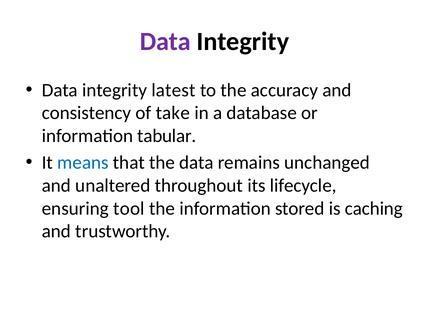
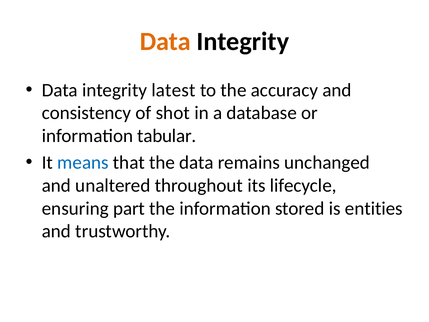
Data at (165, 42) colour: purple -> orange
take: take -> shot
tool: tool -> part
caching: caching -> entities
